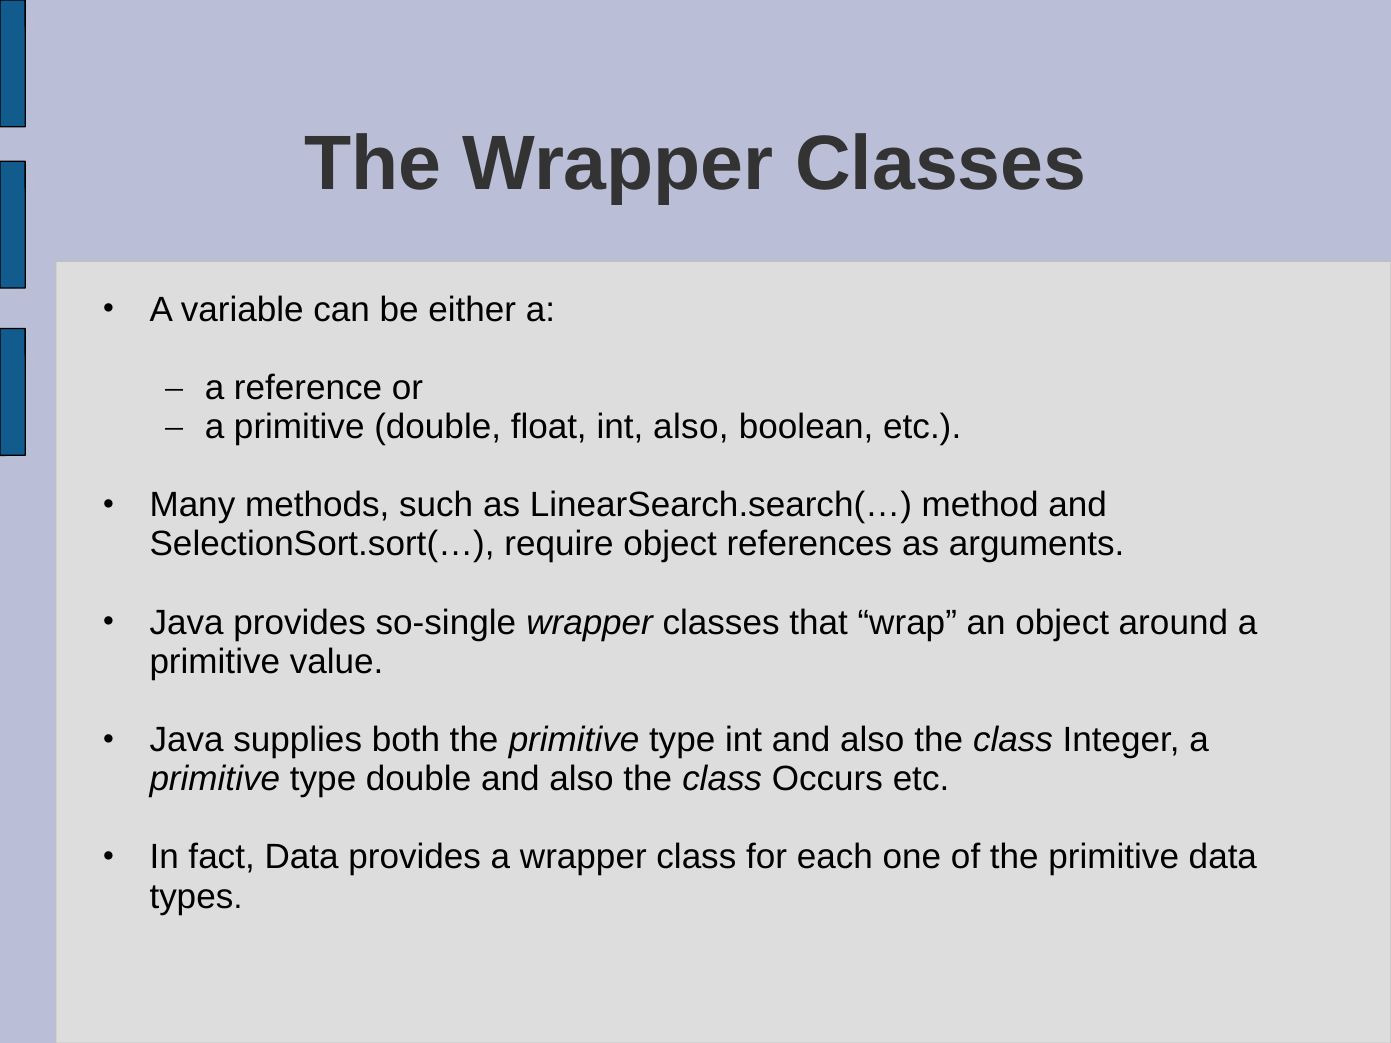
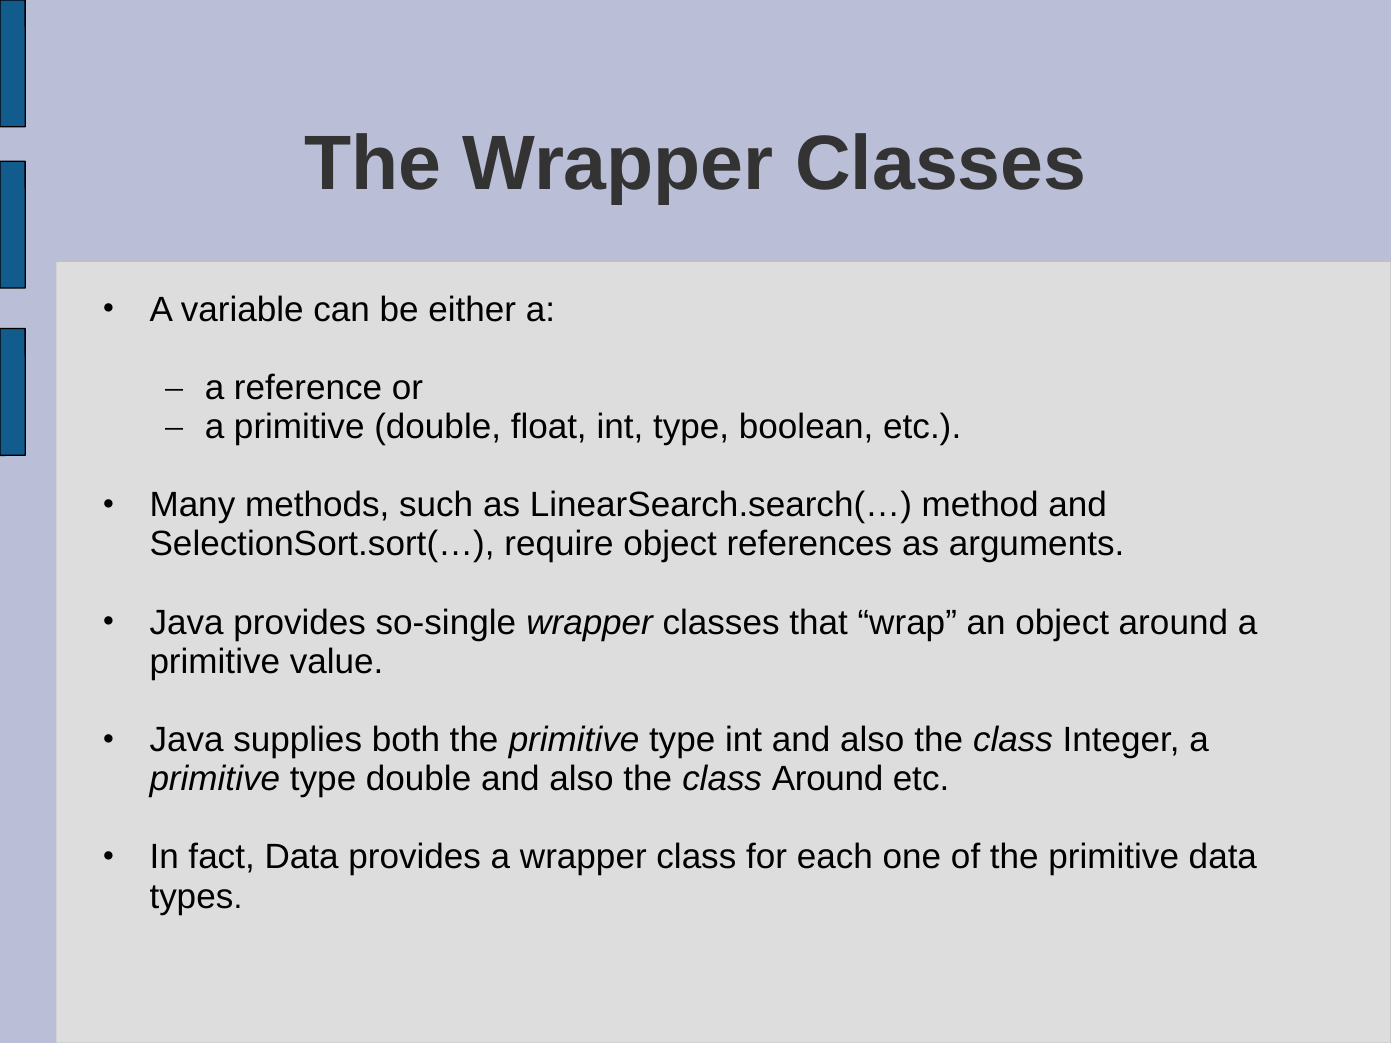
int also: also -> type
class Occurs: Occurs -> Around
